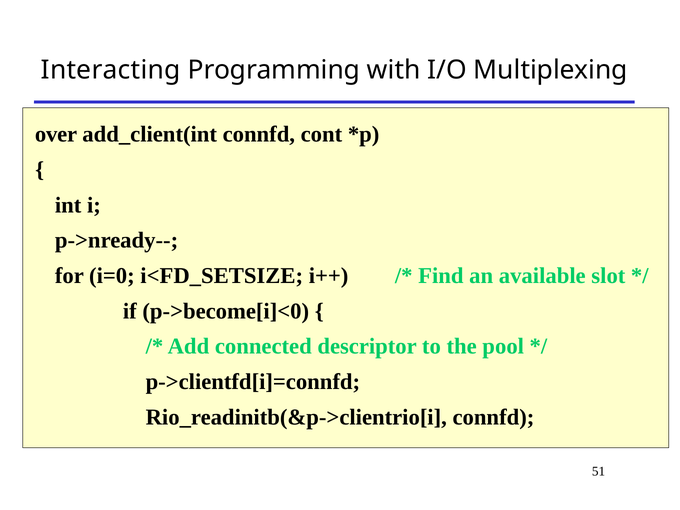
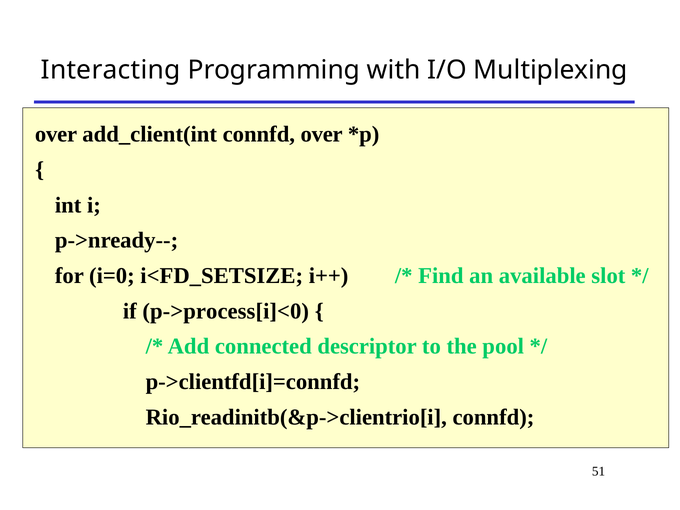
connfd cont: cont -> over
p->become[i]<0: p->become[i]<0 -> p->process[i]<0
